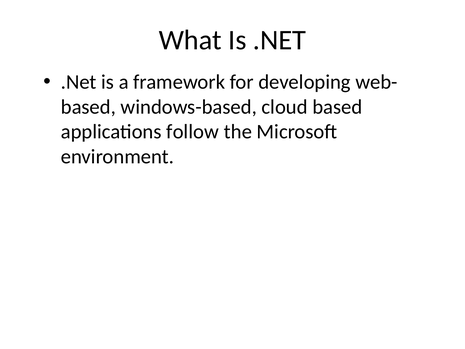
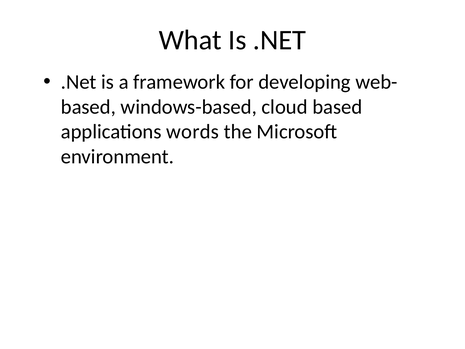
follow: follow -> words
